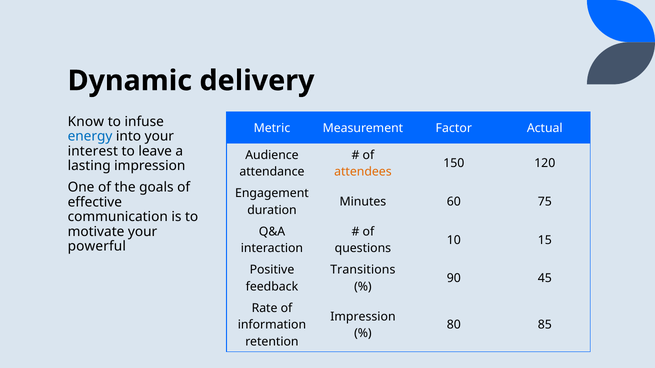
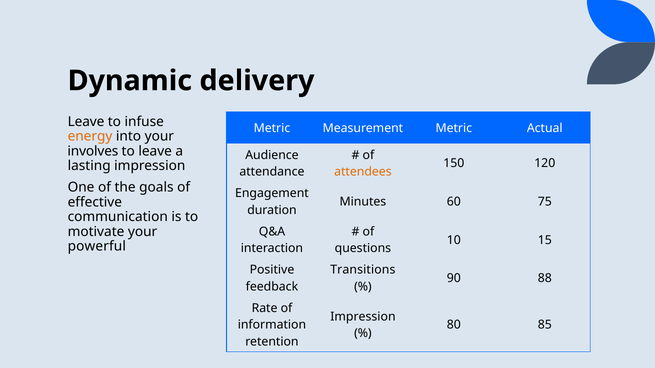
Know at (86, 122): Know -> Leave
Measurement Factor: Factor -> Metric
energy colour: blue -> orange
interest: interest -> involves
45: 45 -> 88
